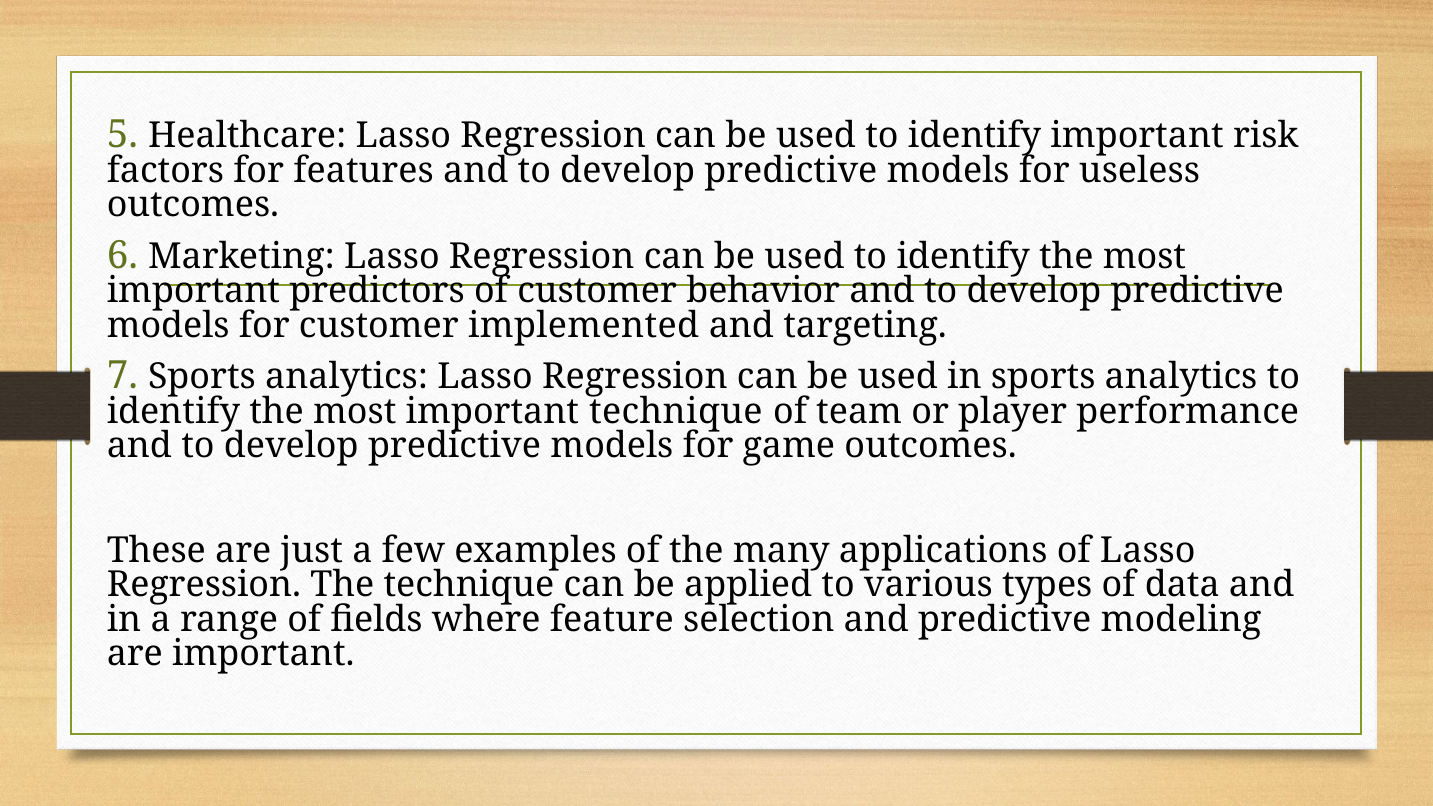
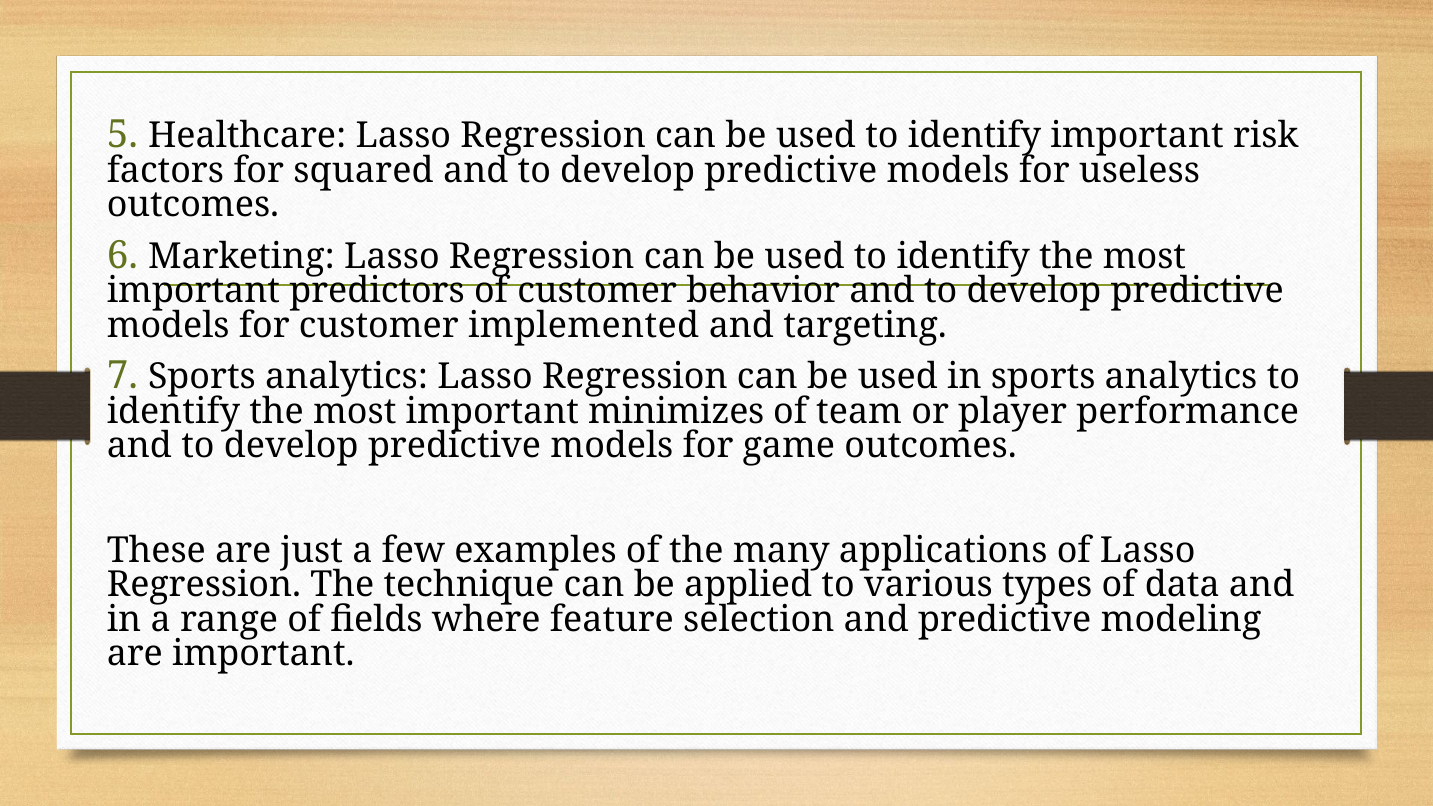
features: features -> squared
important technique: technique -> minimizes
